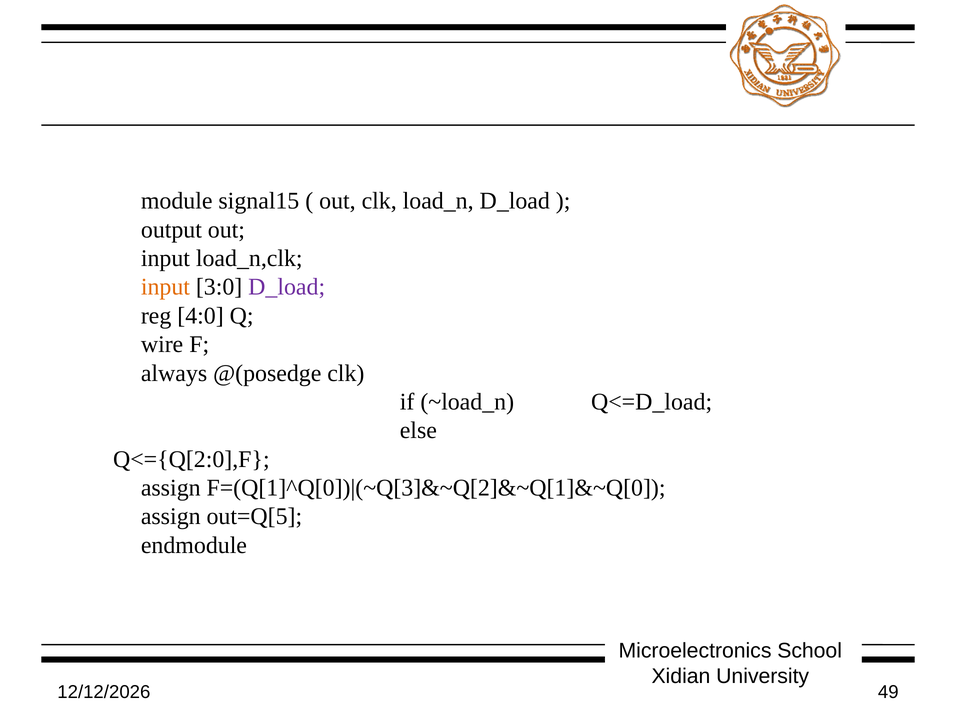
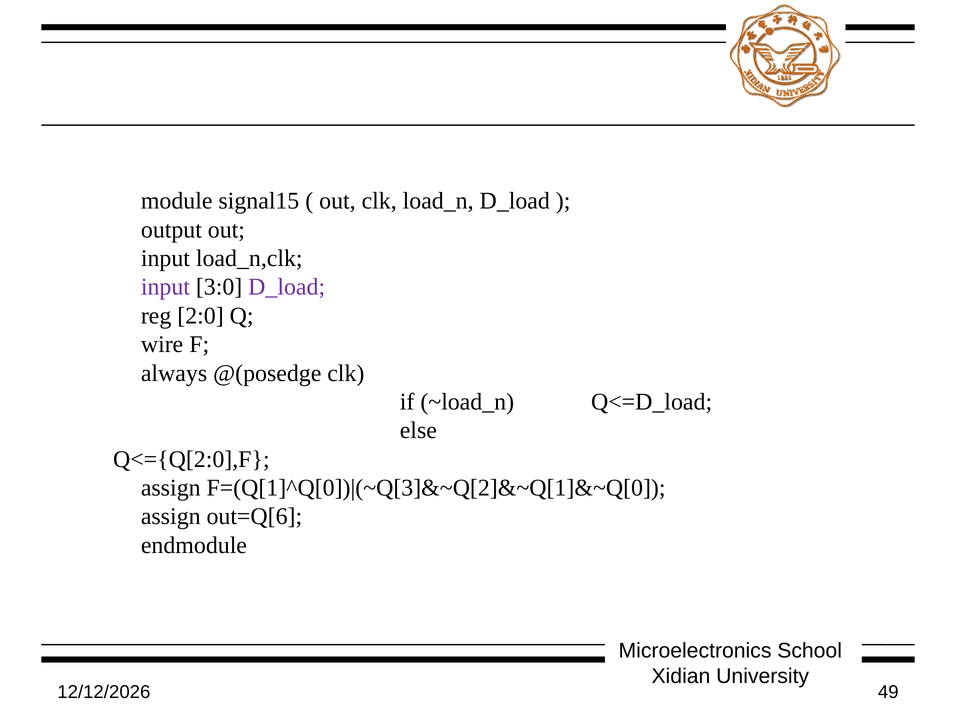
input at (165, 287) colour: orange -> purple
4:0: 4:0 -> 2:0
out=Q[5: out=Q[5 -> out=Q[6
